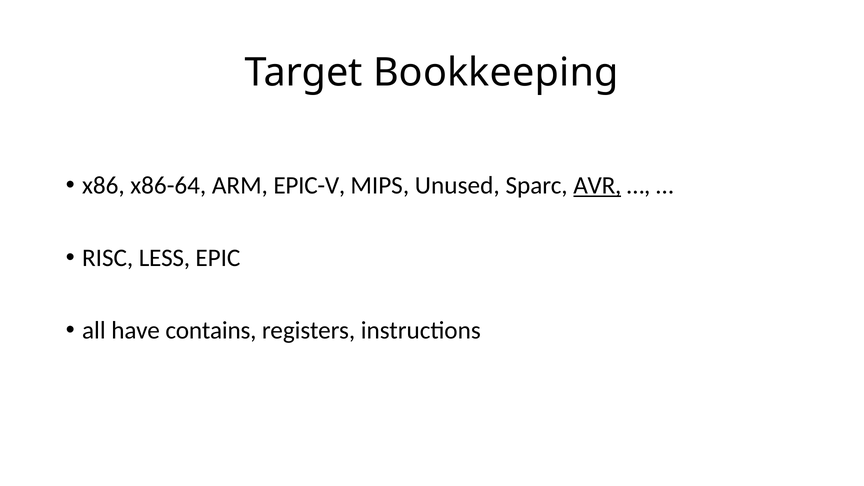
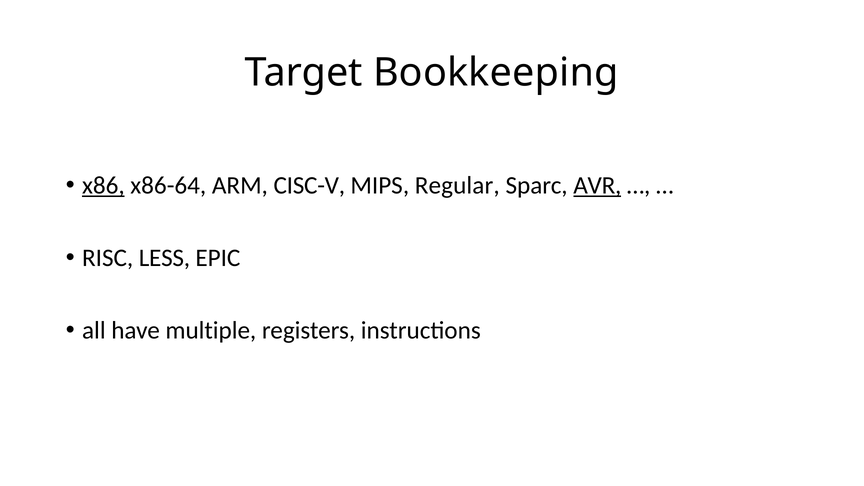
x86 underline: none -> present
EPIC-V: EPIC-V -> CISC-V
Unused: Unused -> Regular
contains: contains -> multiple
